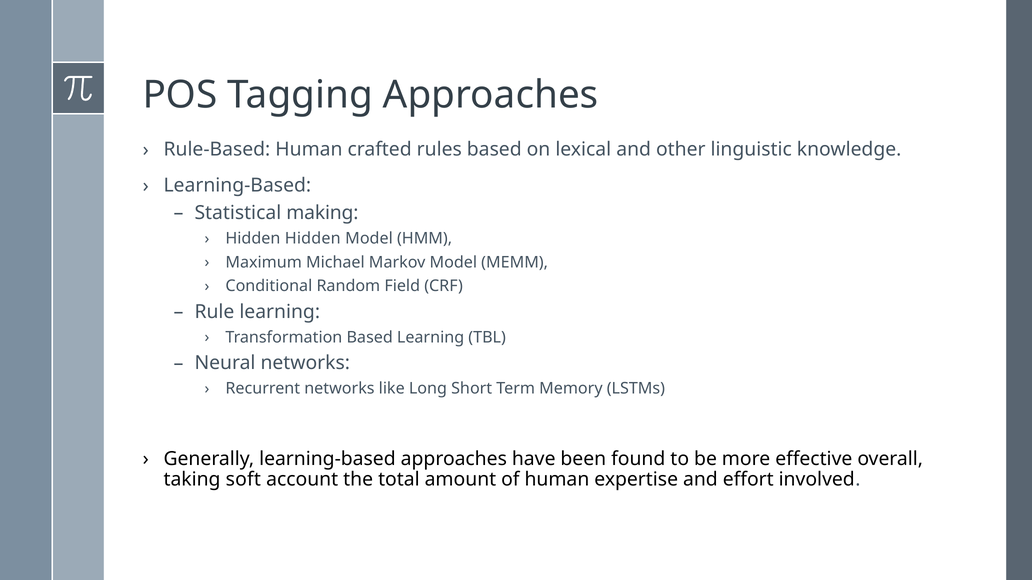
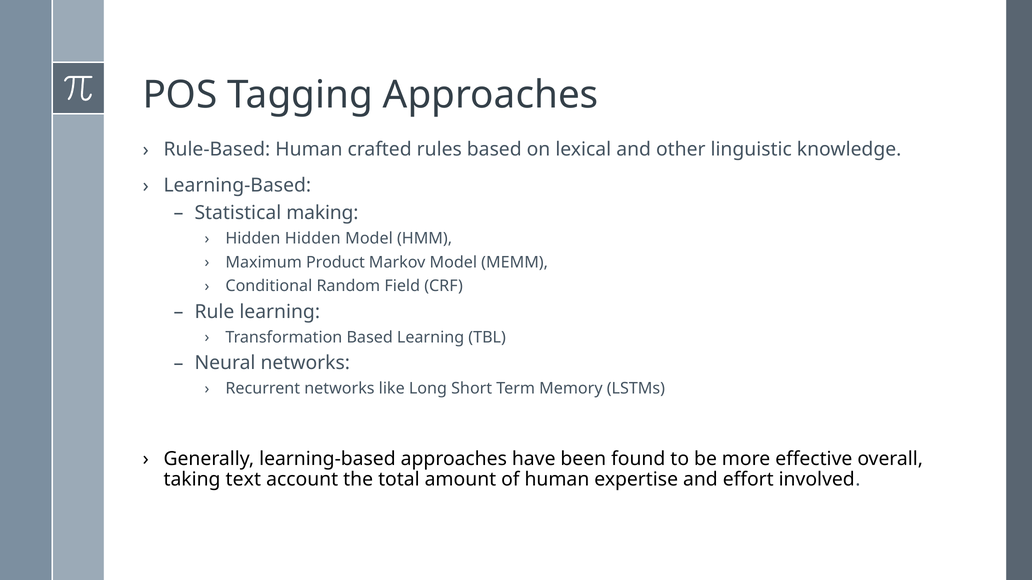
Michael: Michael -> Product
soft: soft -> text
